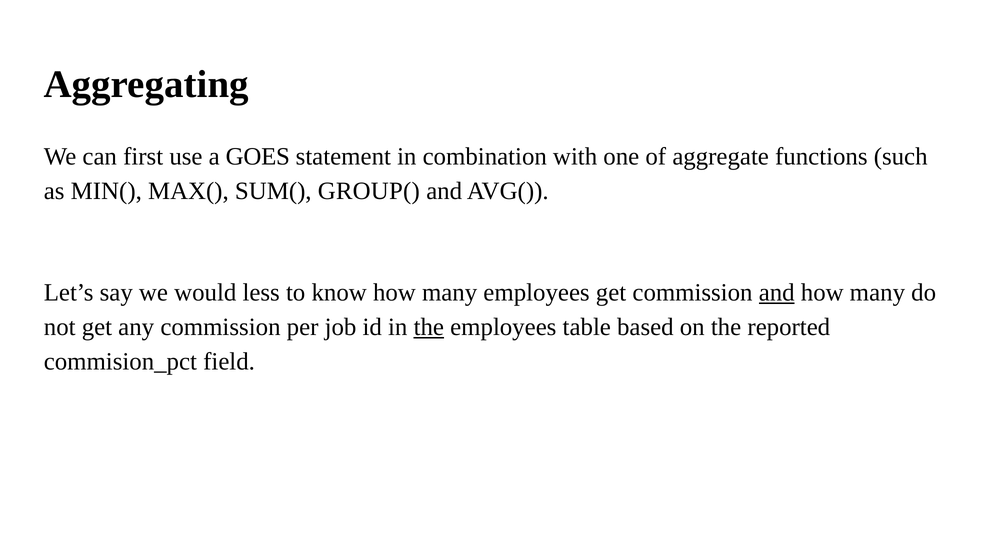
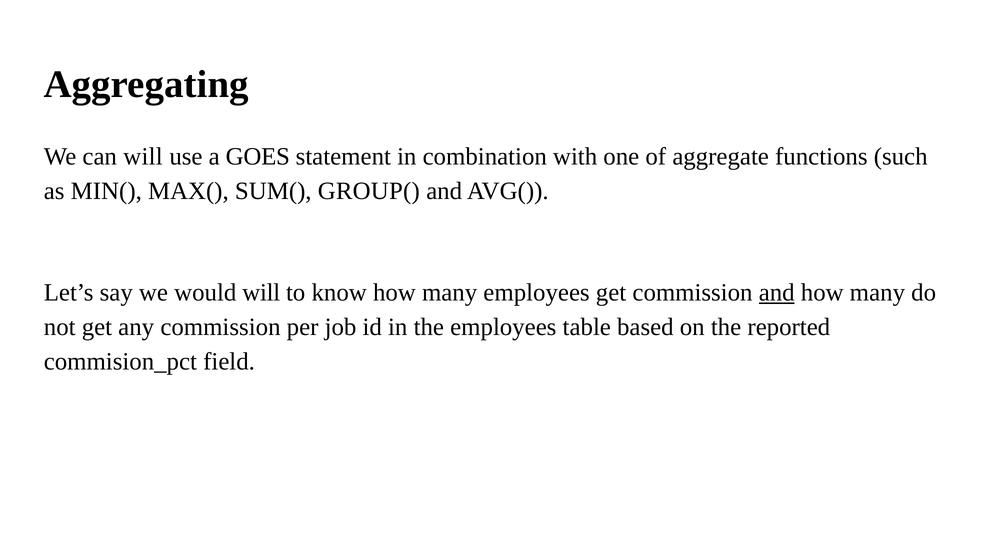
can first: first -> will
would less: less -> will
the at (429, 327) underline: present -> none
